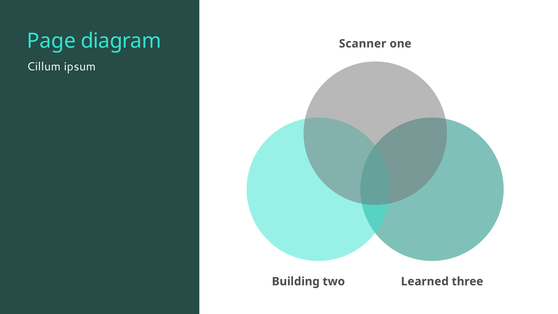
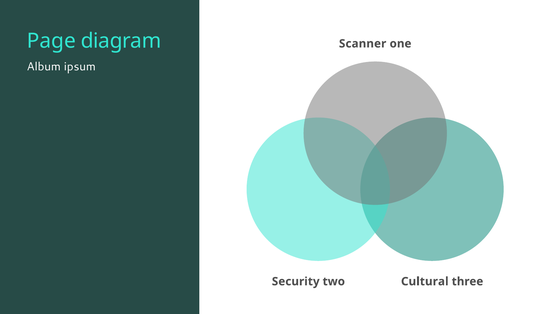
Cillum: Cillum -> Album
Building: Building -> Security
Learned: Learned -> Cultural
